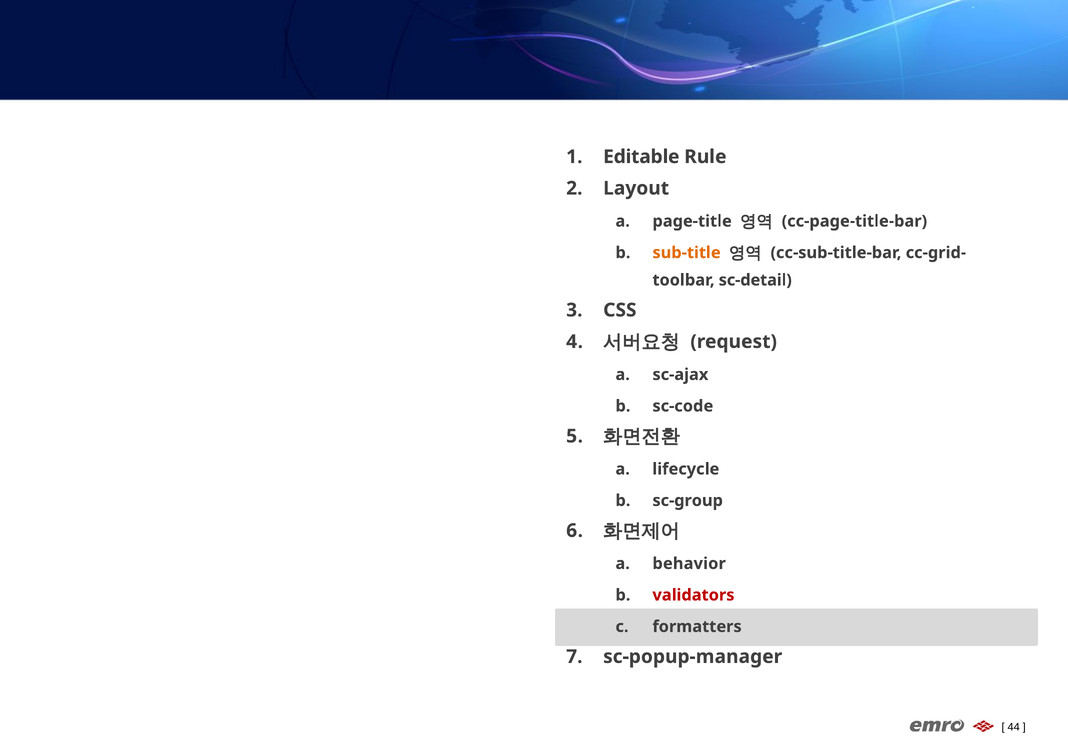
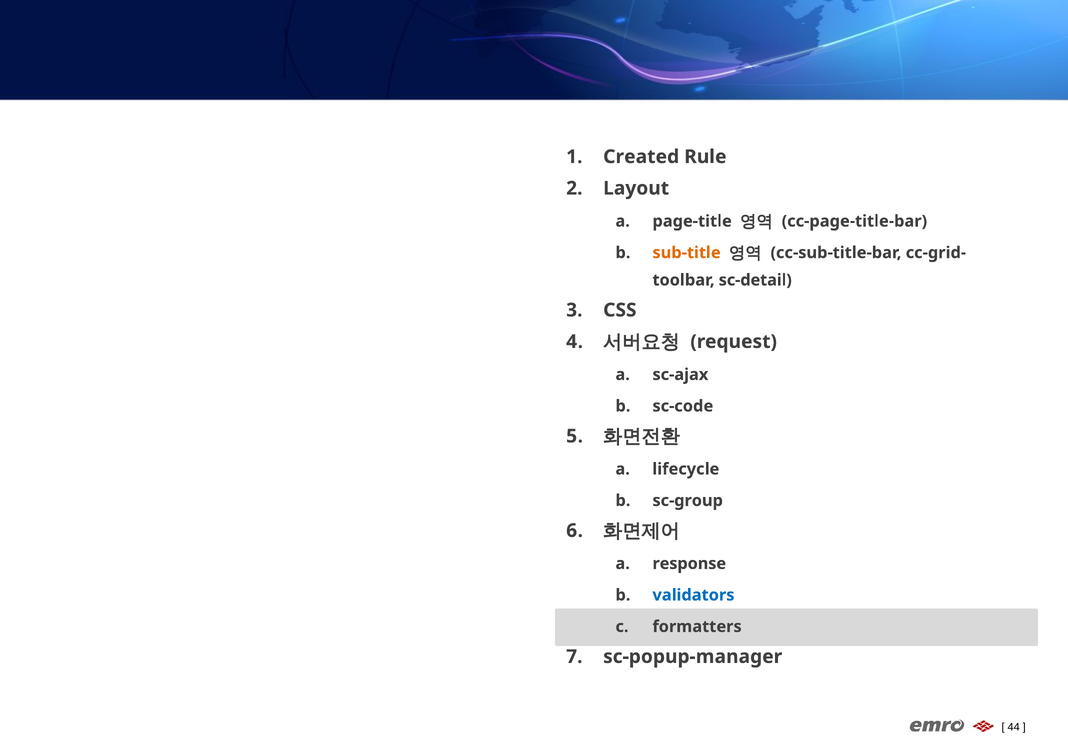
Editable: Editable -> Created
behavior: behavior -> response
validators colour: red -> blue
